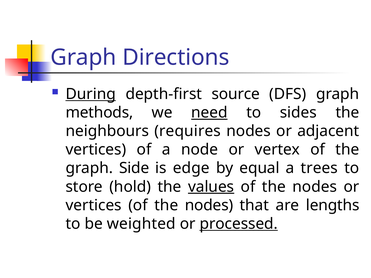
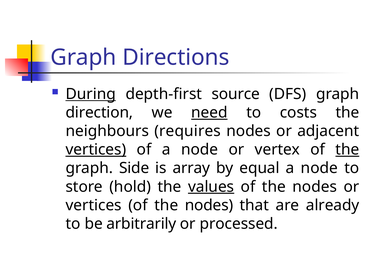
methods: methods -> direction
sides: sides -> costs
vertices at (96, 150) underline: none -> present
the at (347, 150) underline: none -> present
edge: edge -> array
trees at (319, 168): trees -> node
lengths: lengths -> already
weighted: weighted -> arbitrarily
processed underline: present -> none
